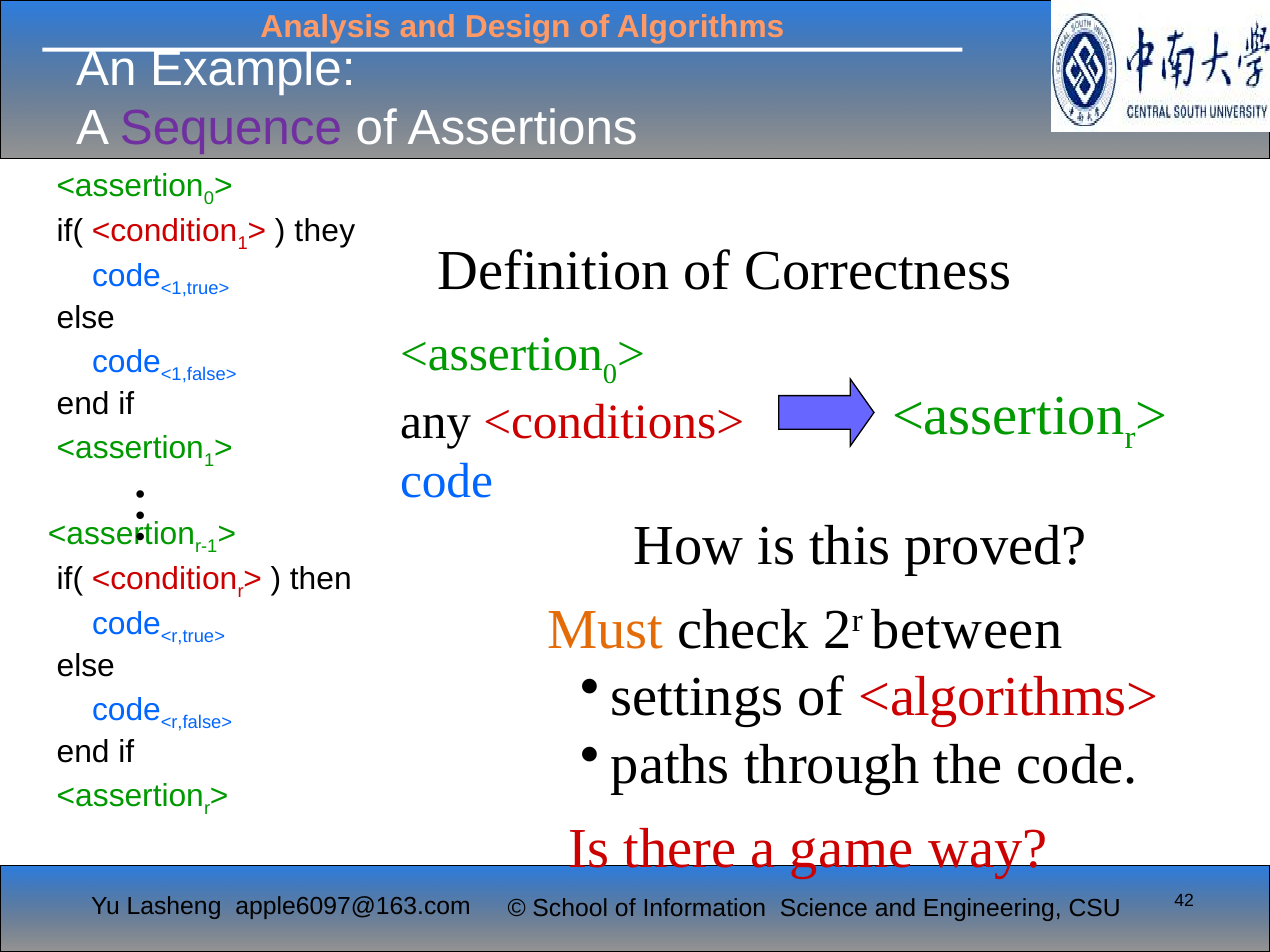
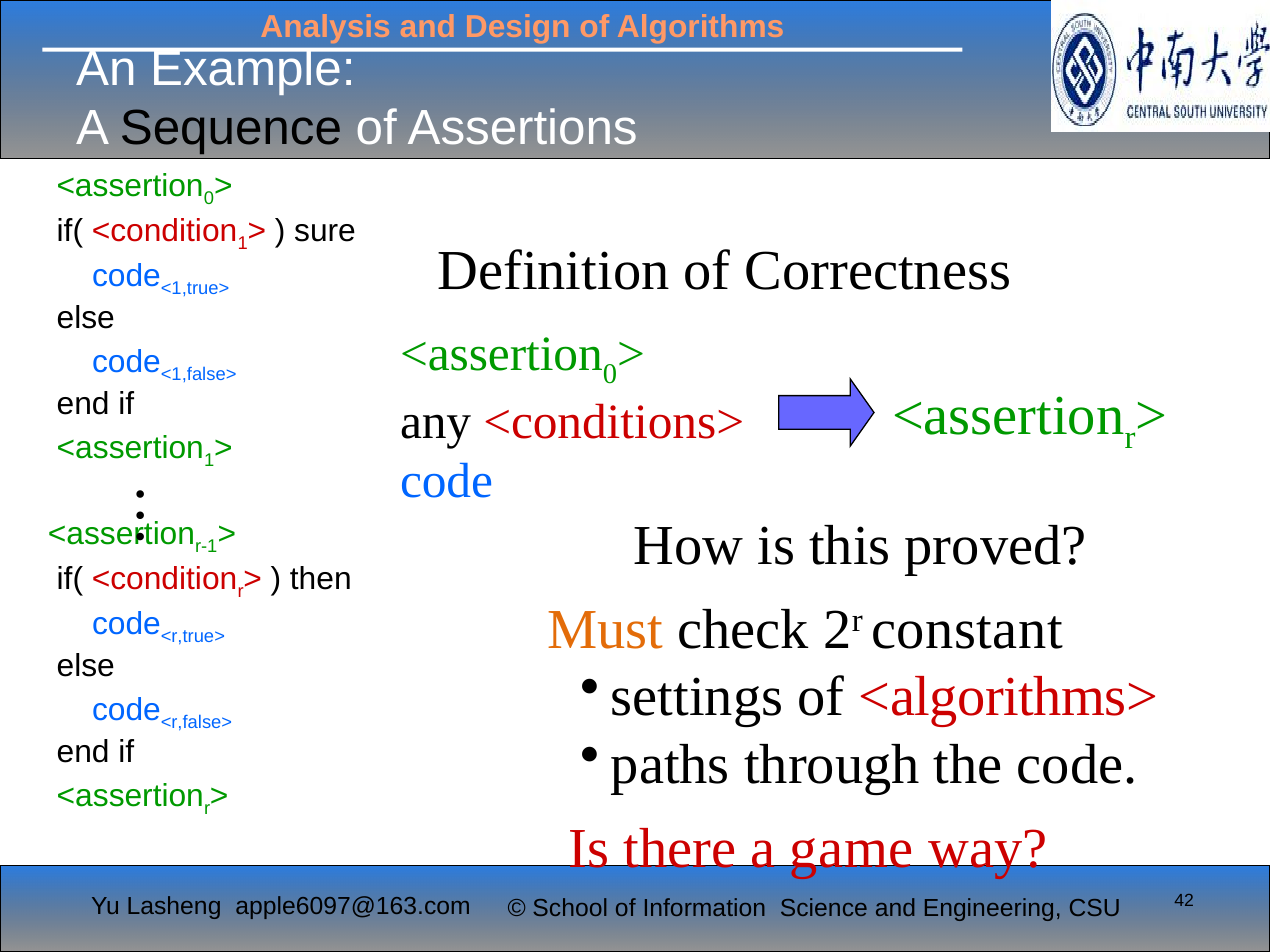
Sequence colour: purple -> black
they: they -> sure
between: between -> constant
